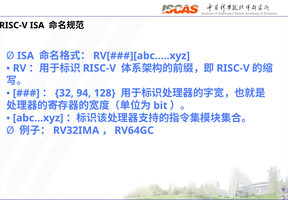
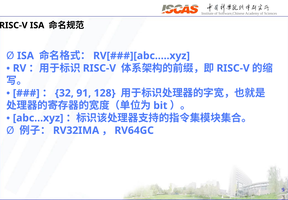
94: 94 -> 91
